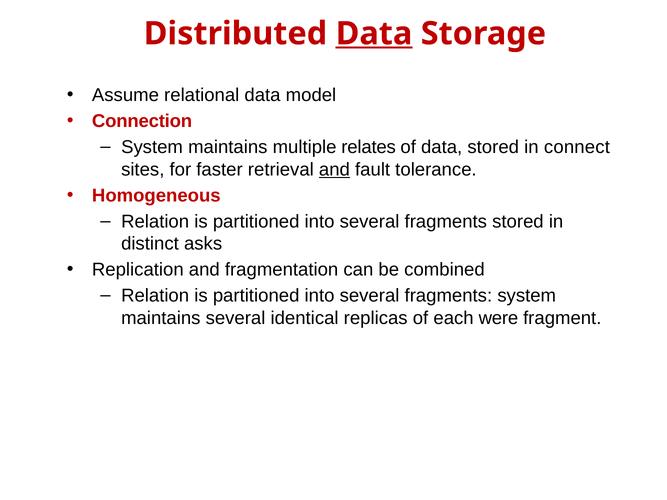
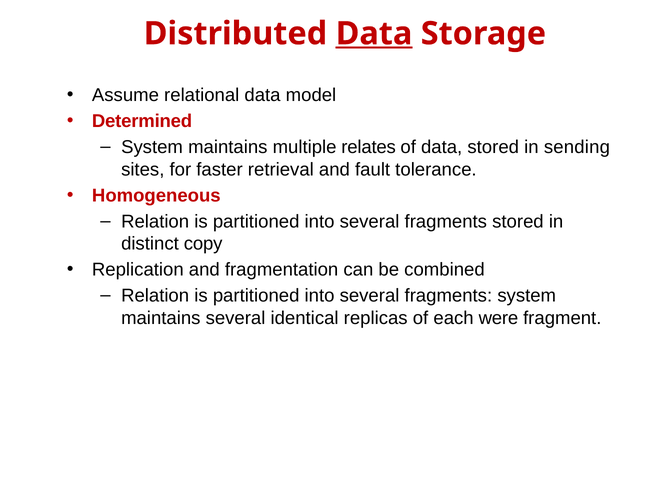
Connection: Connection -> Determined
connect: connect -> sending
and at (334, 170) underline: present -> none
asks: asks -> copy
